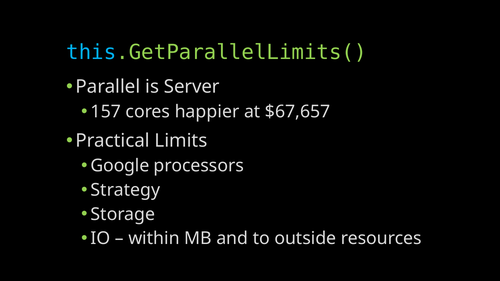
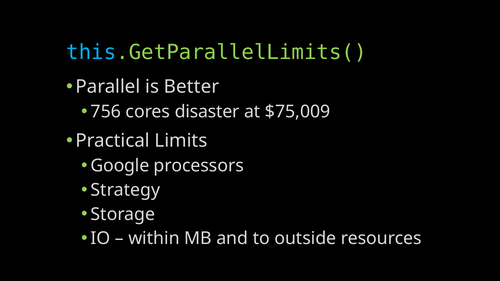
Server: Server -> Better
157: 157 -> 756
happier: happier -> disaster
$67,657: $67,657 -> $75,009
